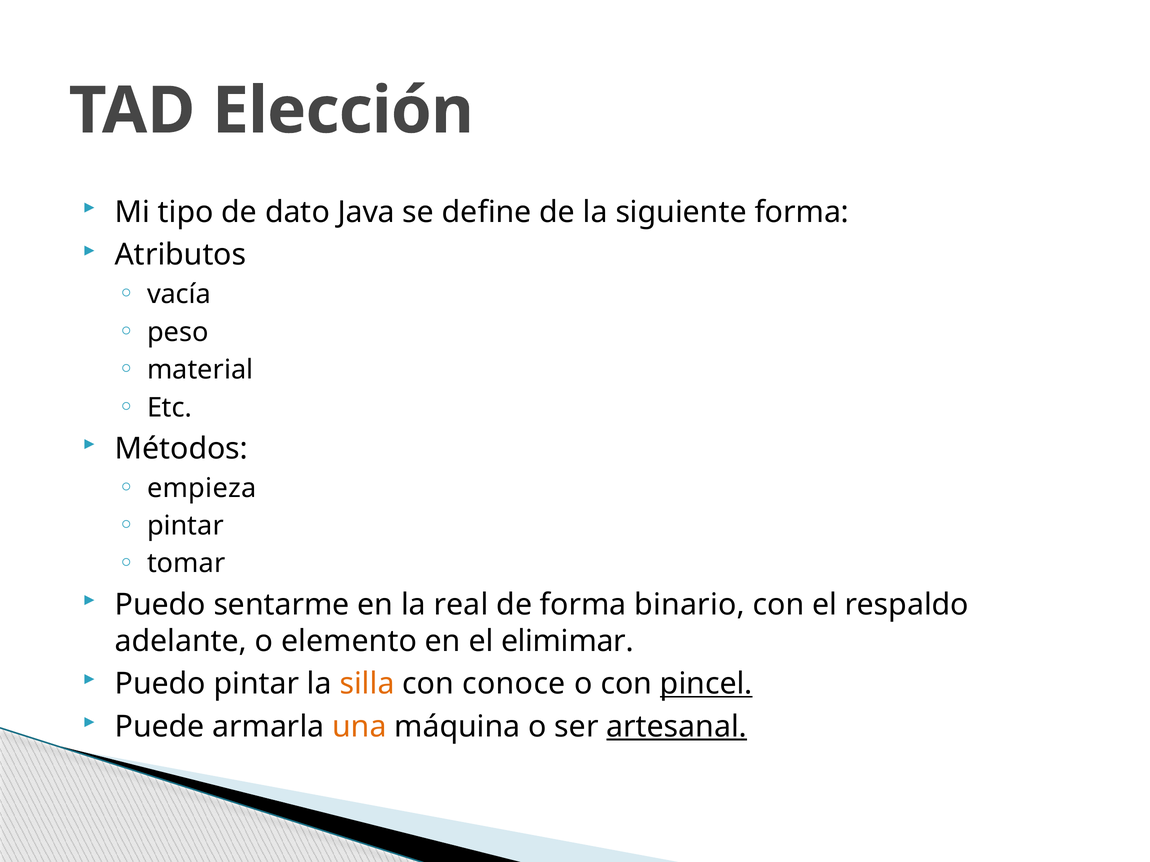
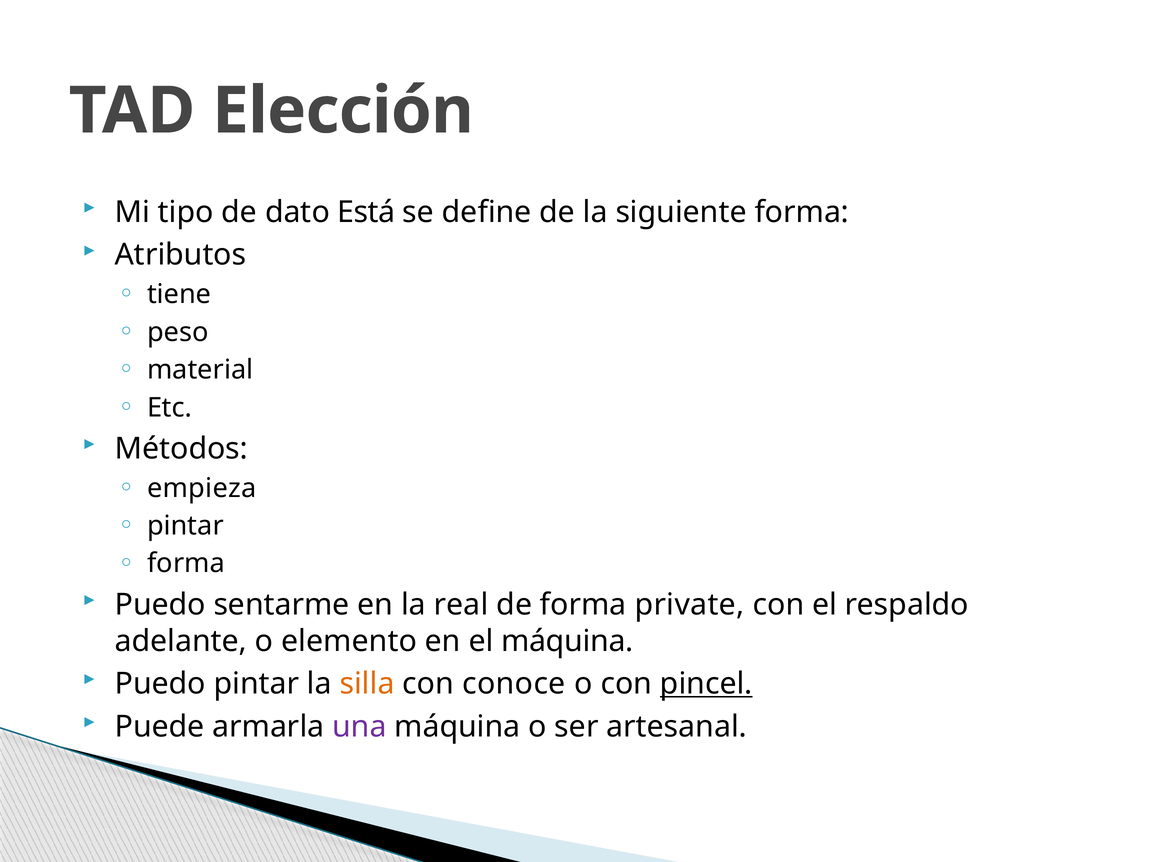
Java: Java -> Está
vacía: vacía -> tiene
tomar at (186, 564): tomar -> forma
binario: binario -> private
el elimimar: elimimar -> máquina
una colour: orange -> purple
artesanal underline: present -> none
